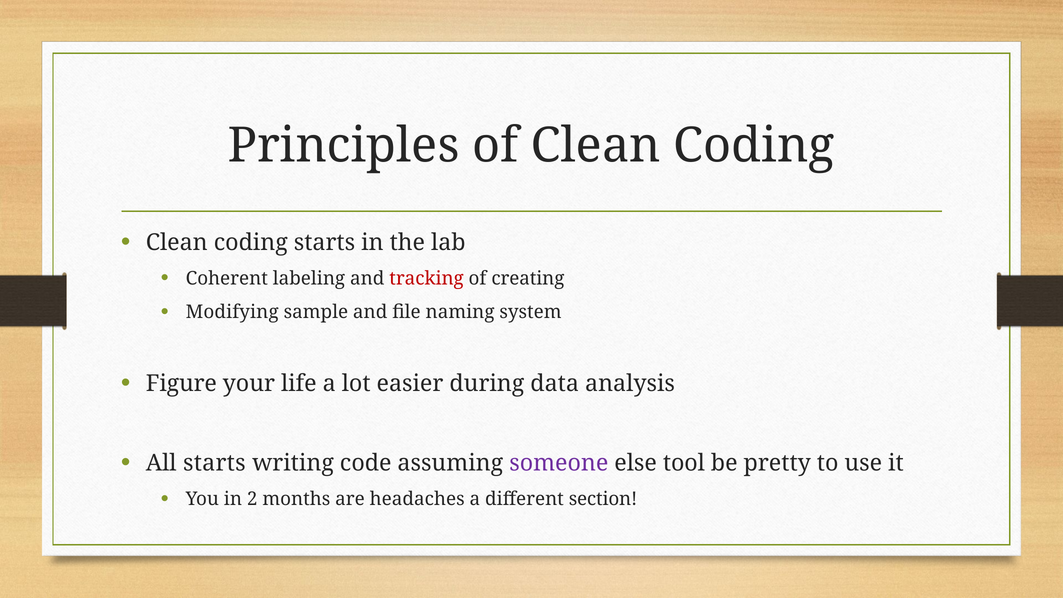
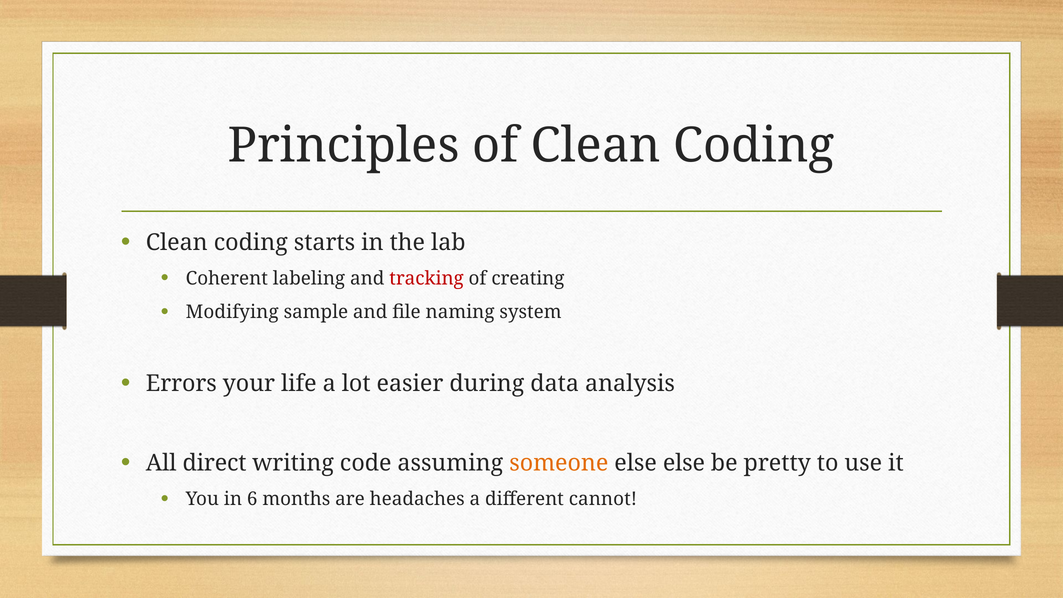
Figure: Figure -> Errors
All starts: starts -> direct
someone colour: purple -> orange
else tool: tool -> else
2: 2 -> 6
section: section -> cannot
